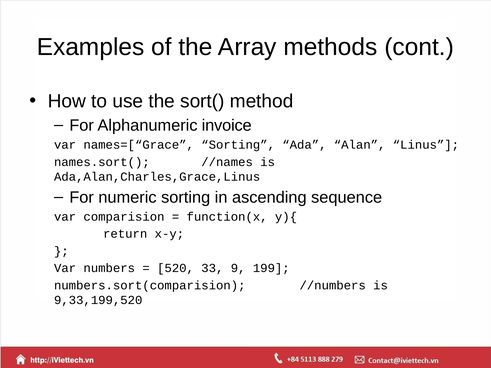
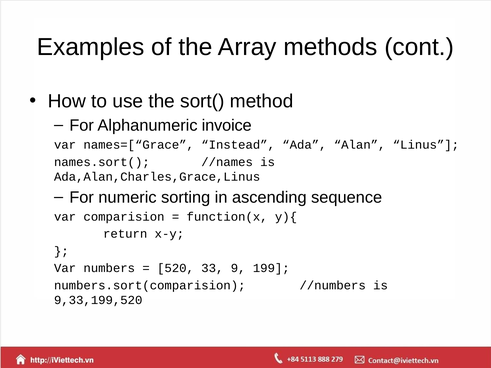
names=[“Grace Sorting: Sorting -> Instead
